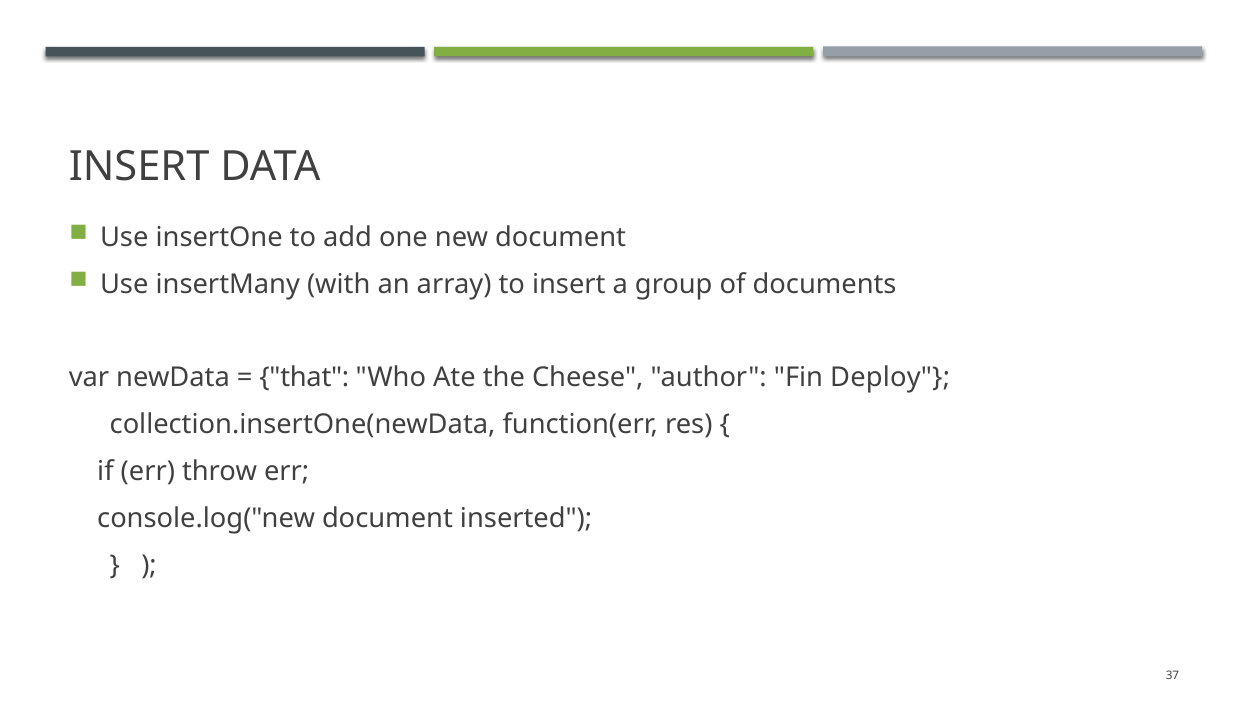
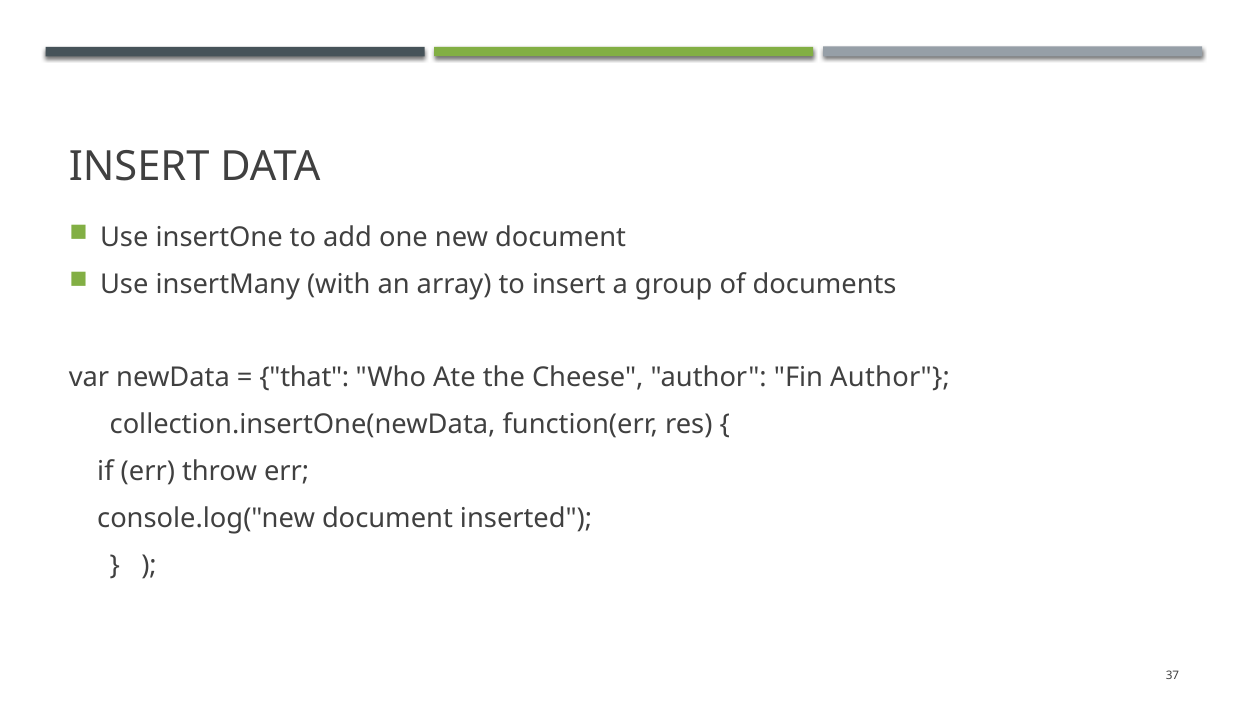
Fin Deploy: Deploy -> Author
